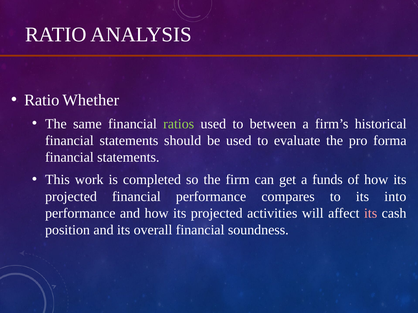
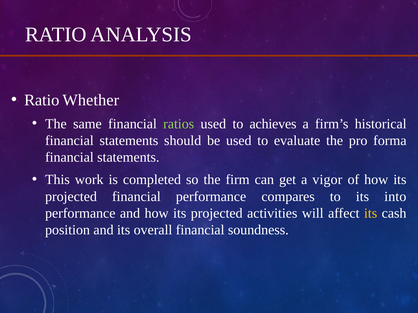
between: between -> achieves
funds: funds -> vigor
its at (371, 213) colour: pink -> yellow
